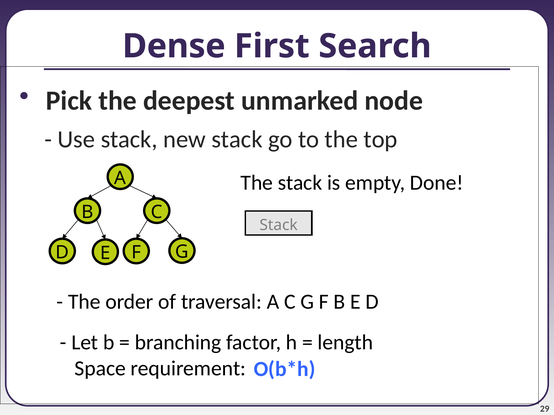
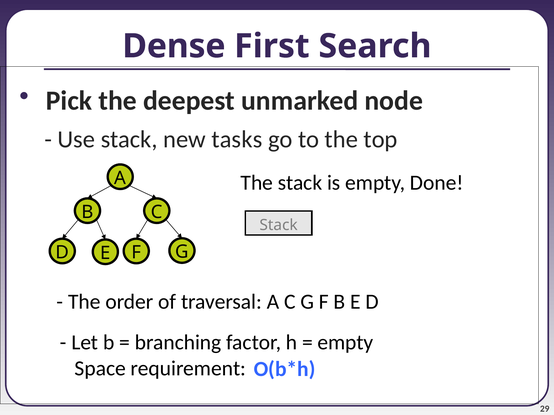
new stack: stack -> tasks
length at (345, 343): length -> empty
